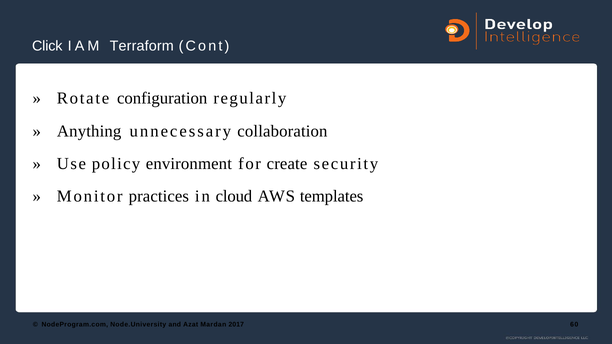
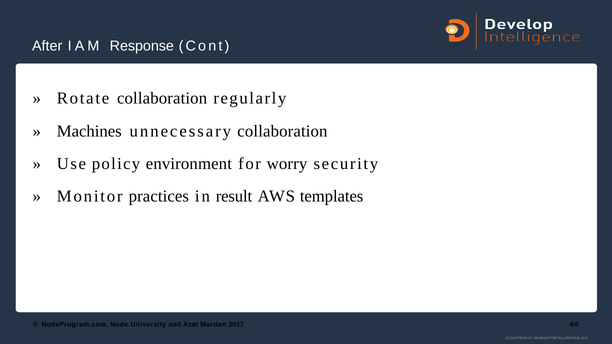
Click: Click -> After
Terraform: Terraform -> Response
Rotate configuration: configuration -> collaboration
Anything: Anything -> Machines
create: create -> worry
cloud: cloud -> result
